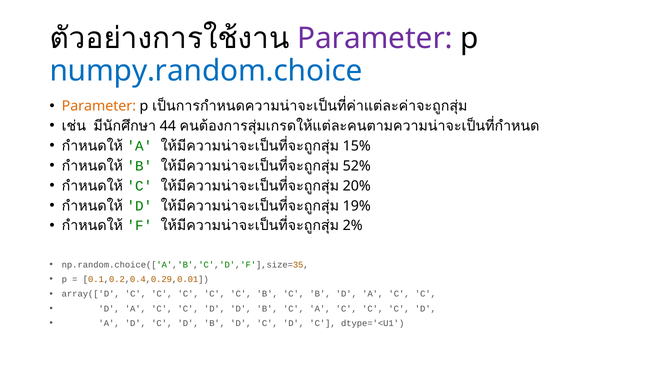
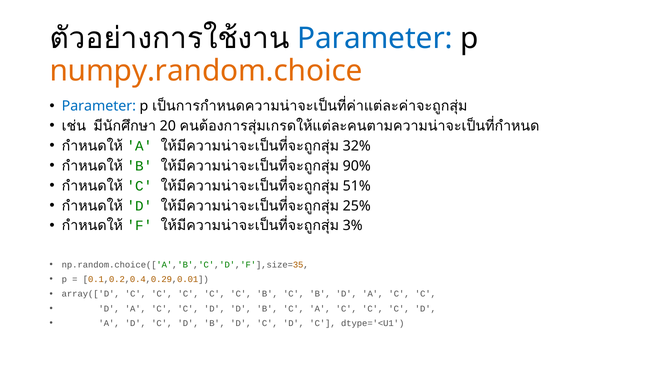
Parameter at (375, 39) colour: purple -> blue
numpy.random.choice colour: blue -> orange
Parameter at (99, 106) colour: orange -> blue
44: 44 -> 20
15%: 15% -> 32%
52%: 52% -> 90%
20%: 20% -> 51%
19%: 19% -> 25%
2%: 2% -> 3%
